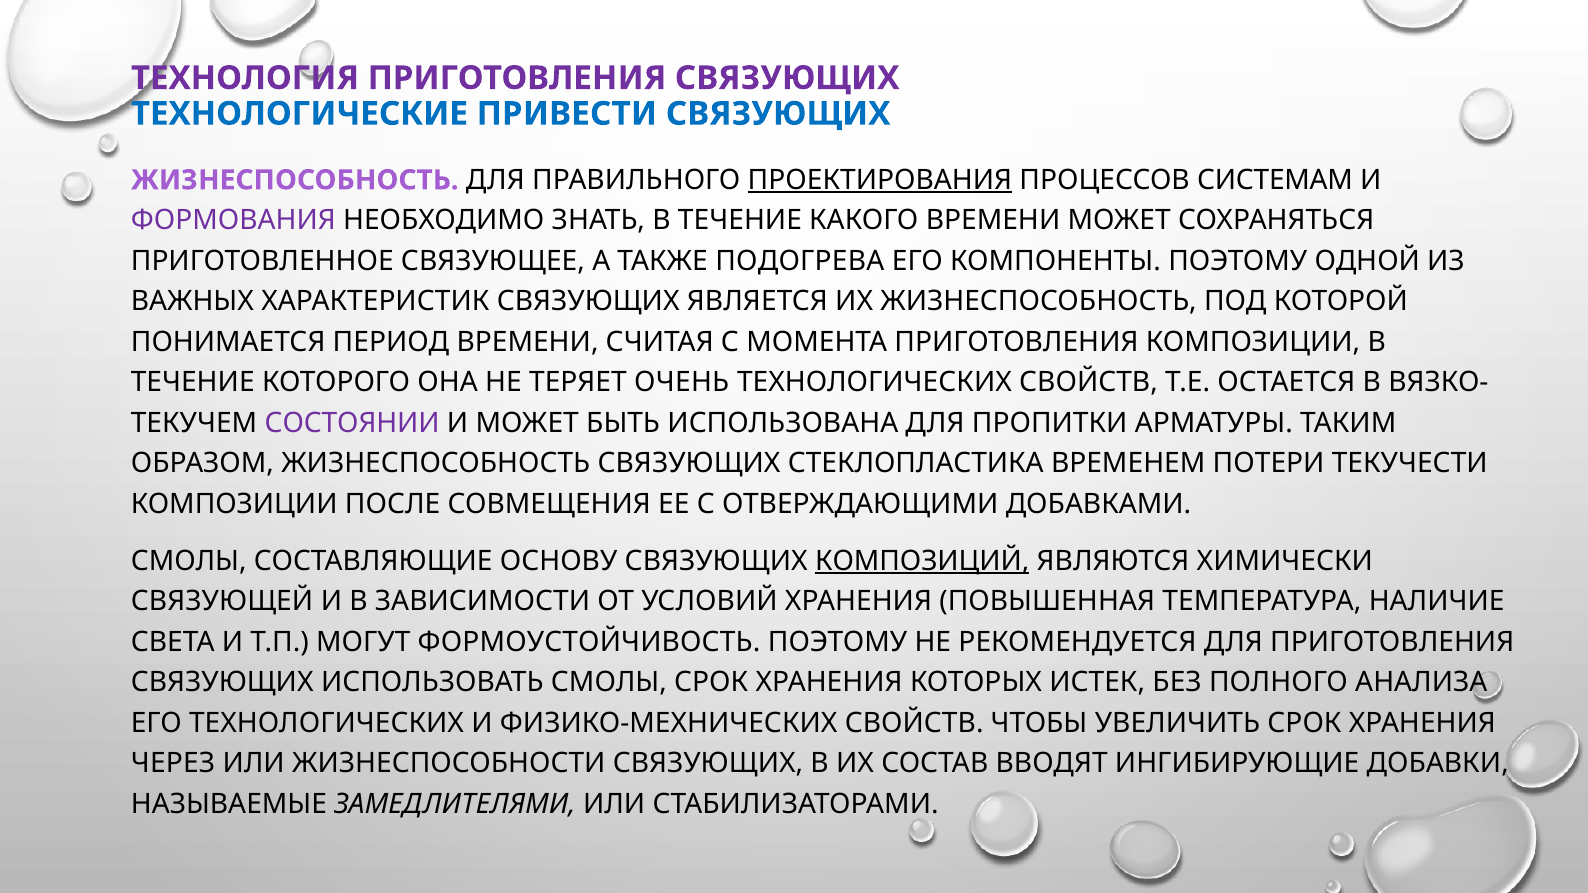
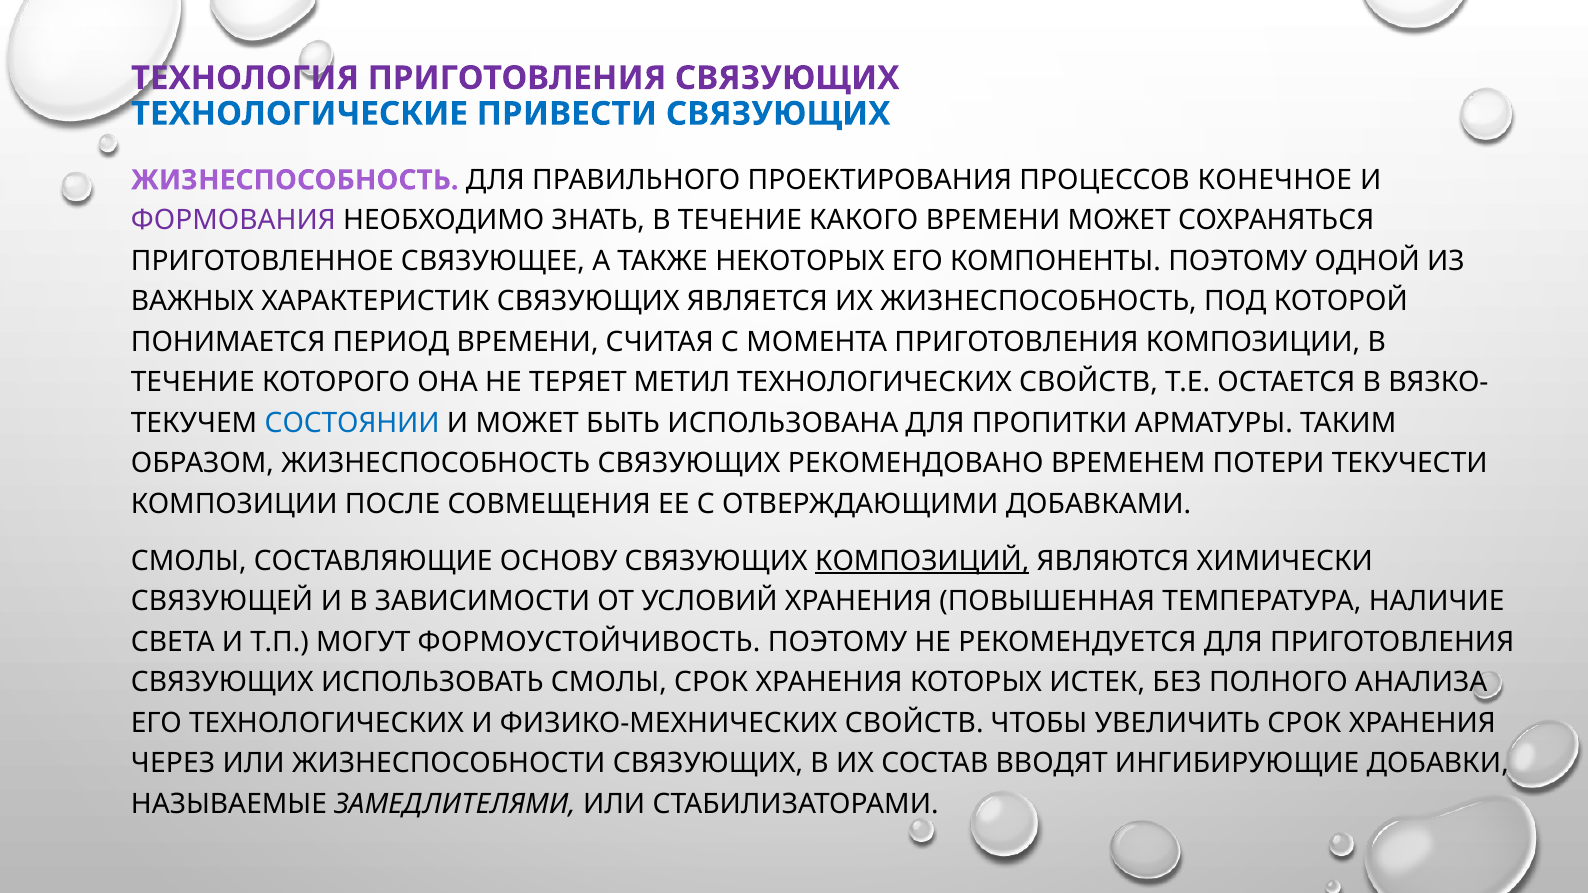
ПРОЕКТИРОВАНИЯ underline: present -> none
СИСТЕМАМ: СИСТЕМАМ -> КОНЕЧНОЕ
ПОДОГРЕВА: ПОДОГРЕВА -> НЕКОТОРЫХ
ОЧЕНЬ: ОЧЕНЬ -> МЕТИЛ
СОСТОЯНИИ colour: purple -> blue
СТЕКЛОПЛАСТИКА: СТЕКЛОПЛАСТИКА -> РЕКОМЕНДОВАНО
